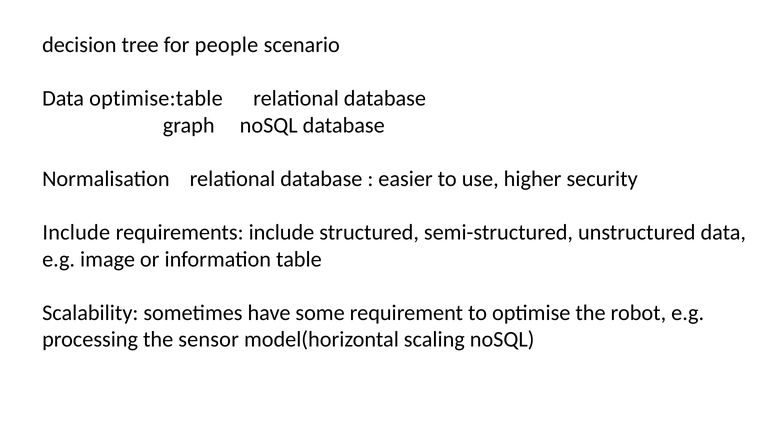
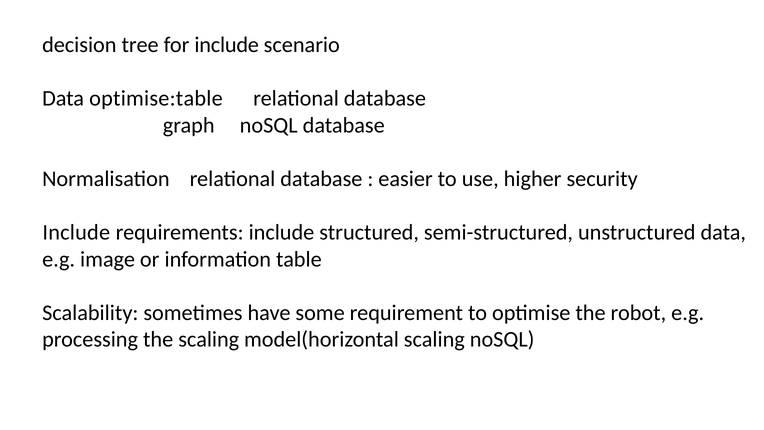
for people: people -> include
the sensor: sensor -> scaling
